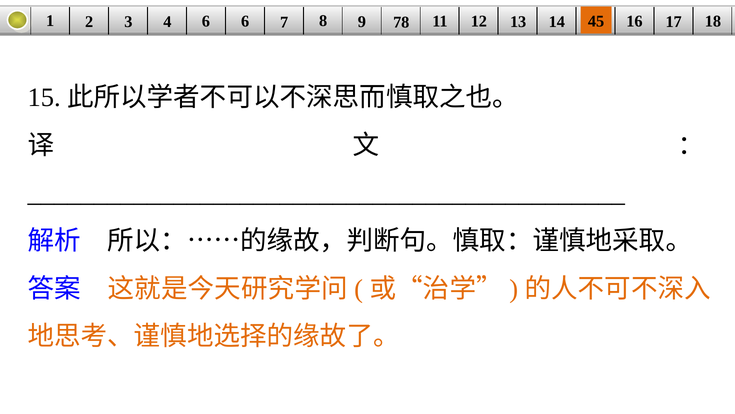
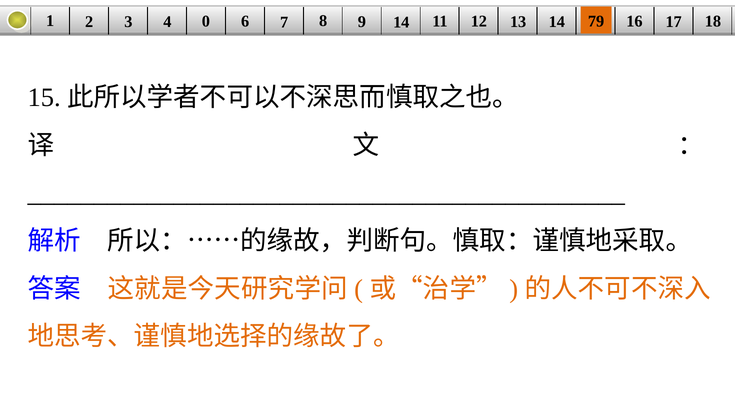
4 6: 6 -> 0
9 78: 78 -> 14
45: 45 -> 79
